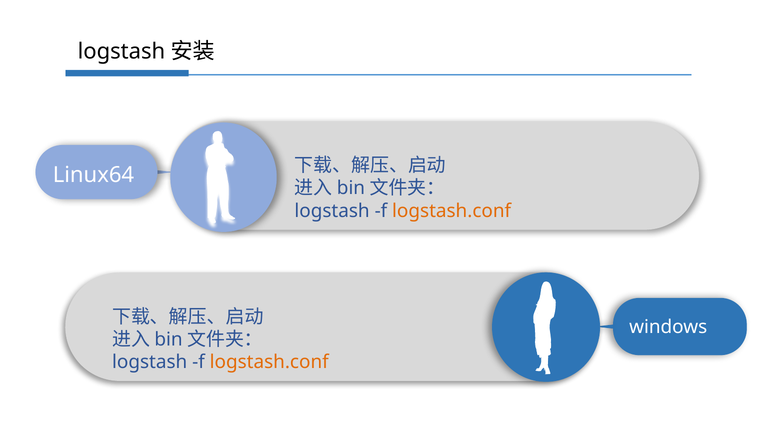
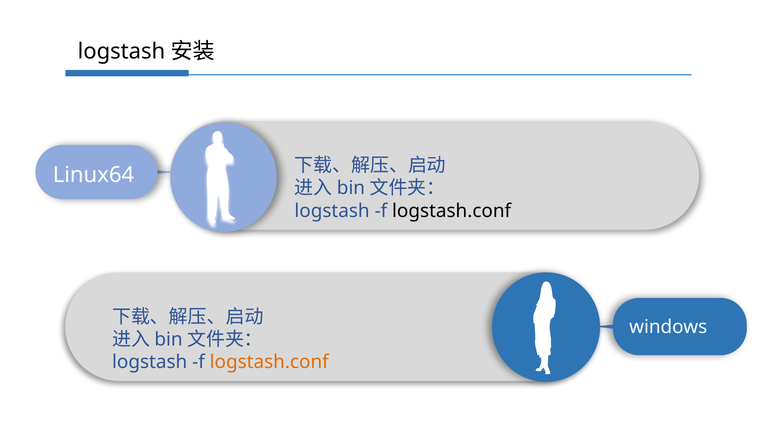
logstash.conf at (452, 211) colour: orange -> black
